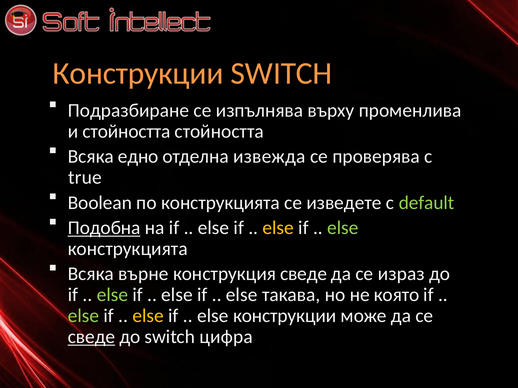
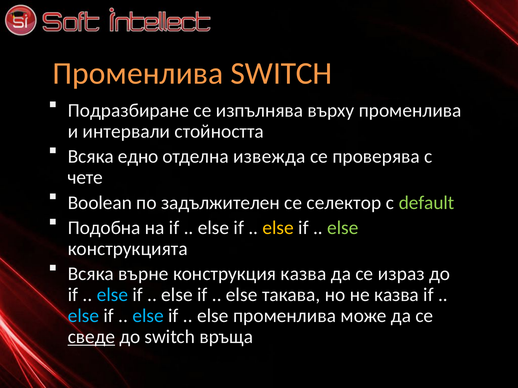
Конструкции at (138, 73): Конструкции -> Променлива
и стойността: стойността -> интервали
true: true -> чете
по конструкцията: конструкцията -> задължителен
изведете: изведете -> селектор
Подобна underline: present -> none
конструкция сведе: сведе -> казва
else at (112, 295) colour: light green -> light blue
не която: която -> казва
else at (83, 316) colour: light green -> light blue
else at (148, 316) colour: yellow -> light blue
else конструкции: конструкции -> променлива
цифра: цифра -> връща
